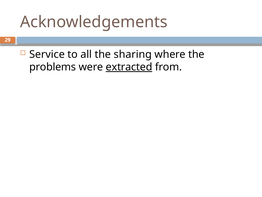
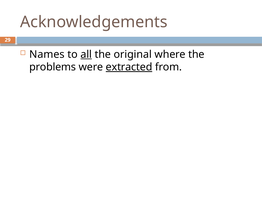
Service: Service -> Names
all underline: none -> present
sharing: sharing -> original
